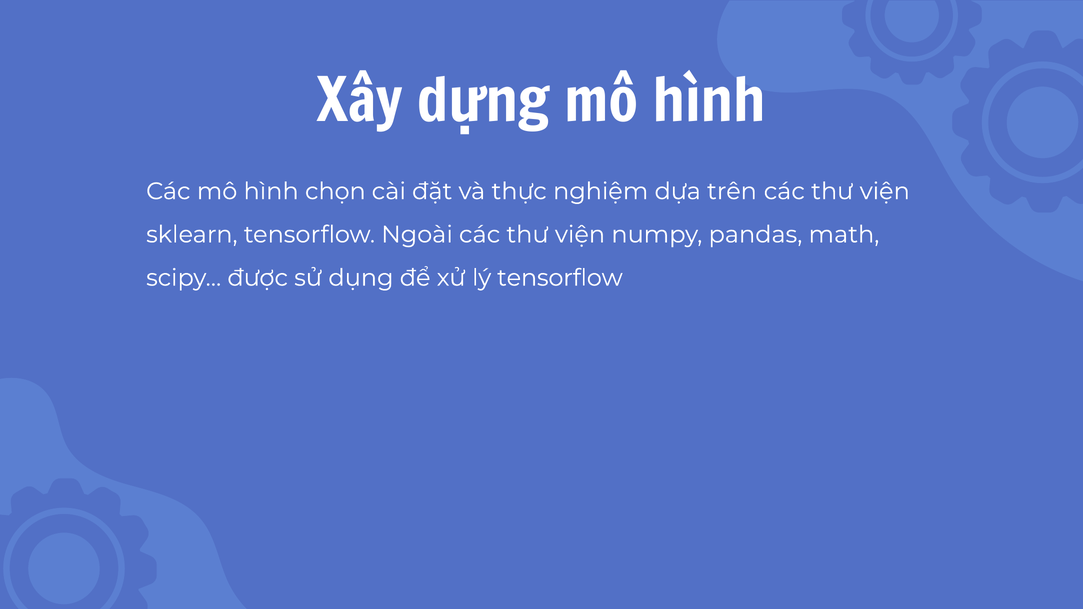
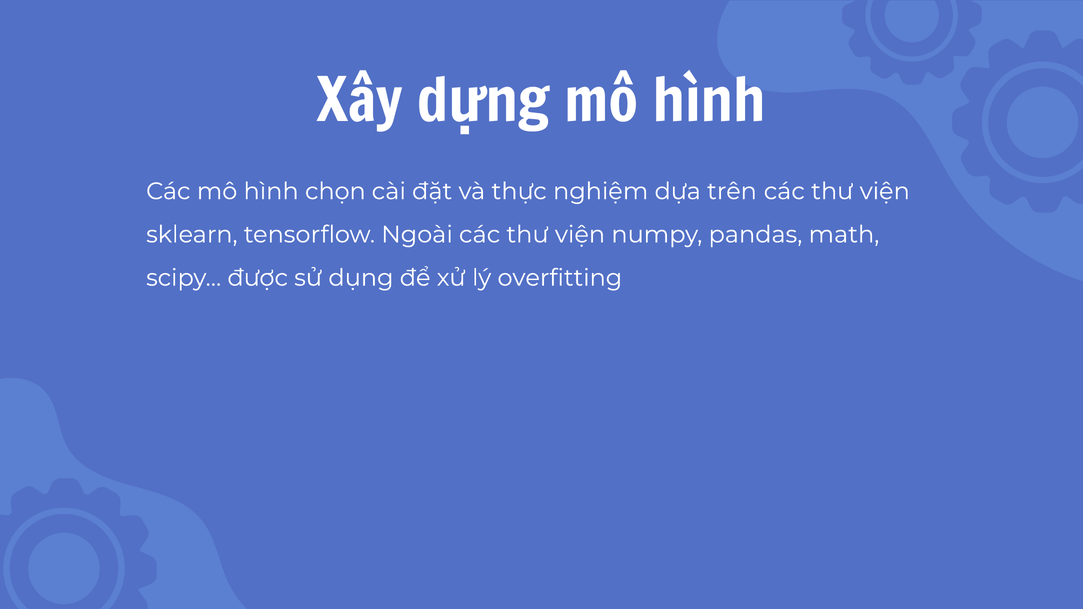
lý tensorflow: tensorflow -> overfitting
